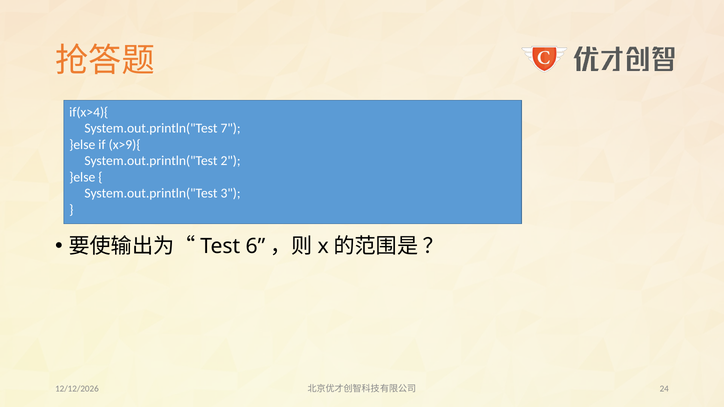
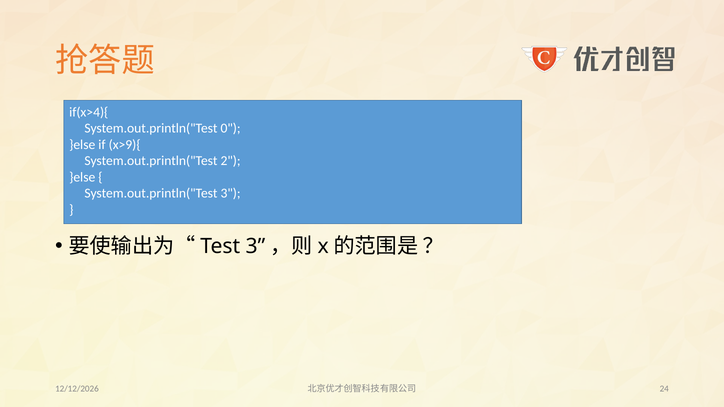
7: 7 -> 0
6 at (255, 246): 6 -> 3
